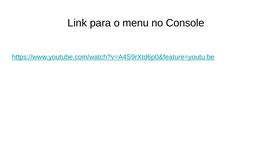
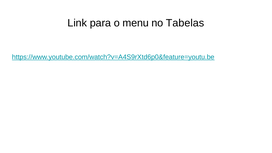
Console: Console -> Tabelas
